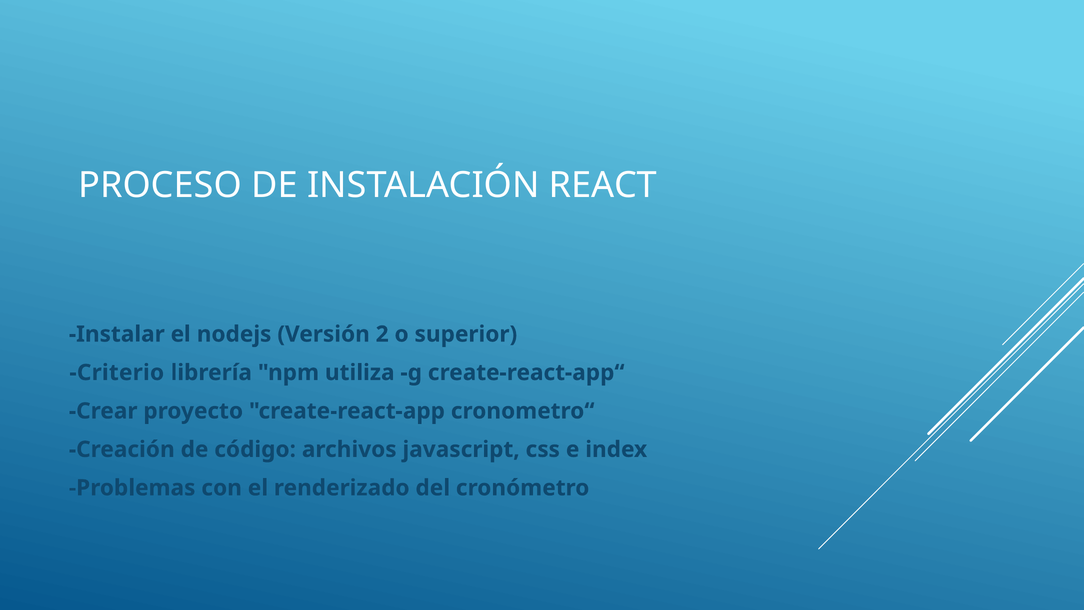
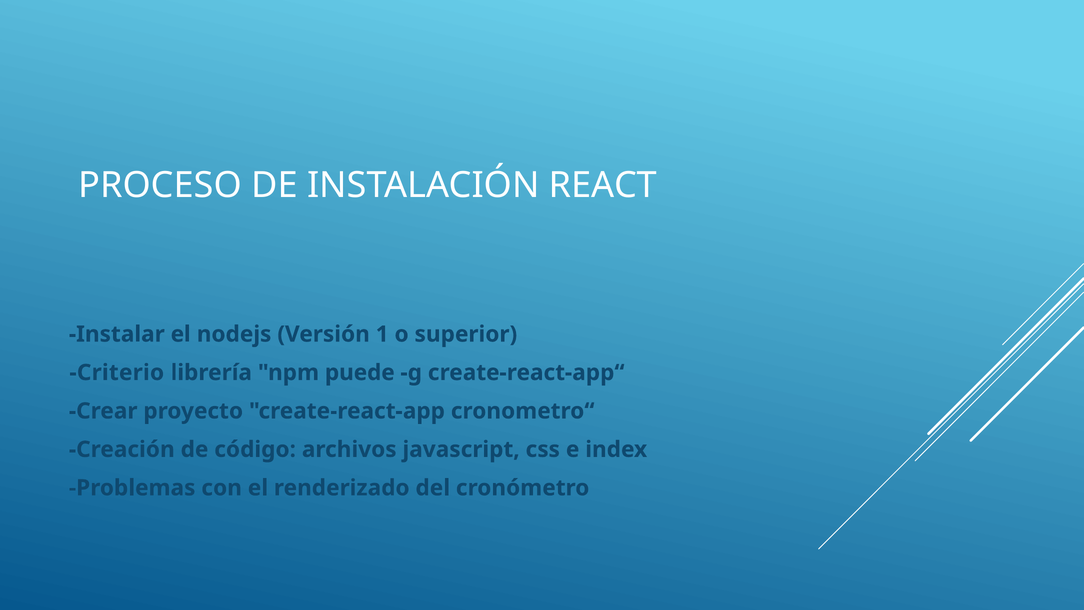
2: 2 -> 1
utiliza: utiliza -> puede
